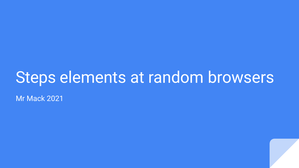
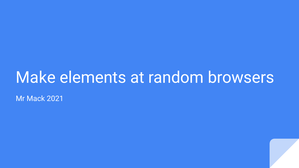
Steps: Steps -> Make
